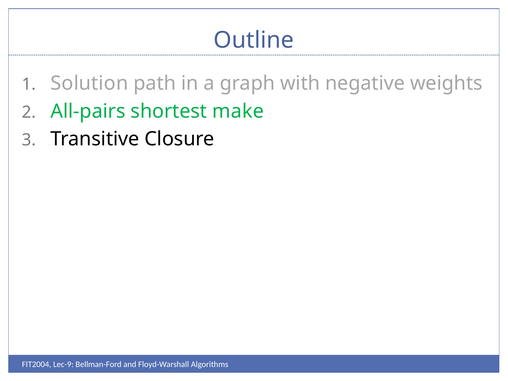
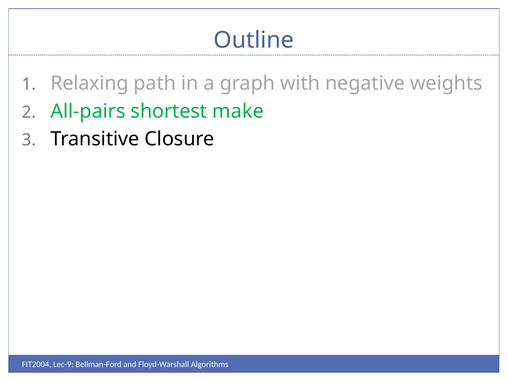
Solution: Solution -> Relaxing
